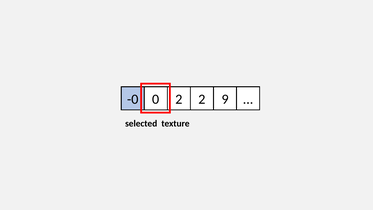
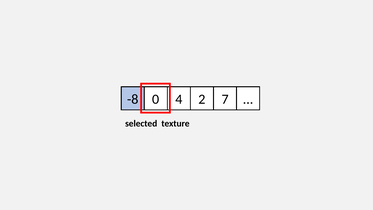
-0: -0 -> -8
0 2: 2 -> 4
9: 9 -> 7
